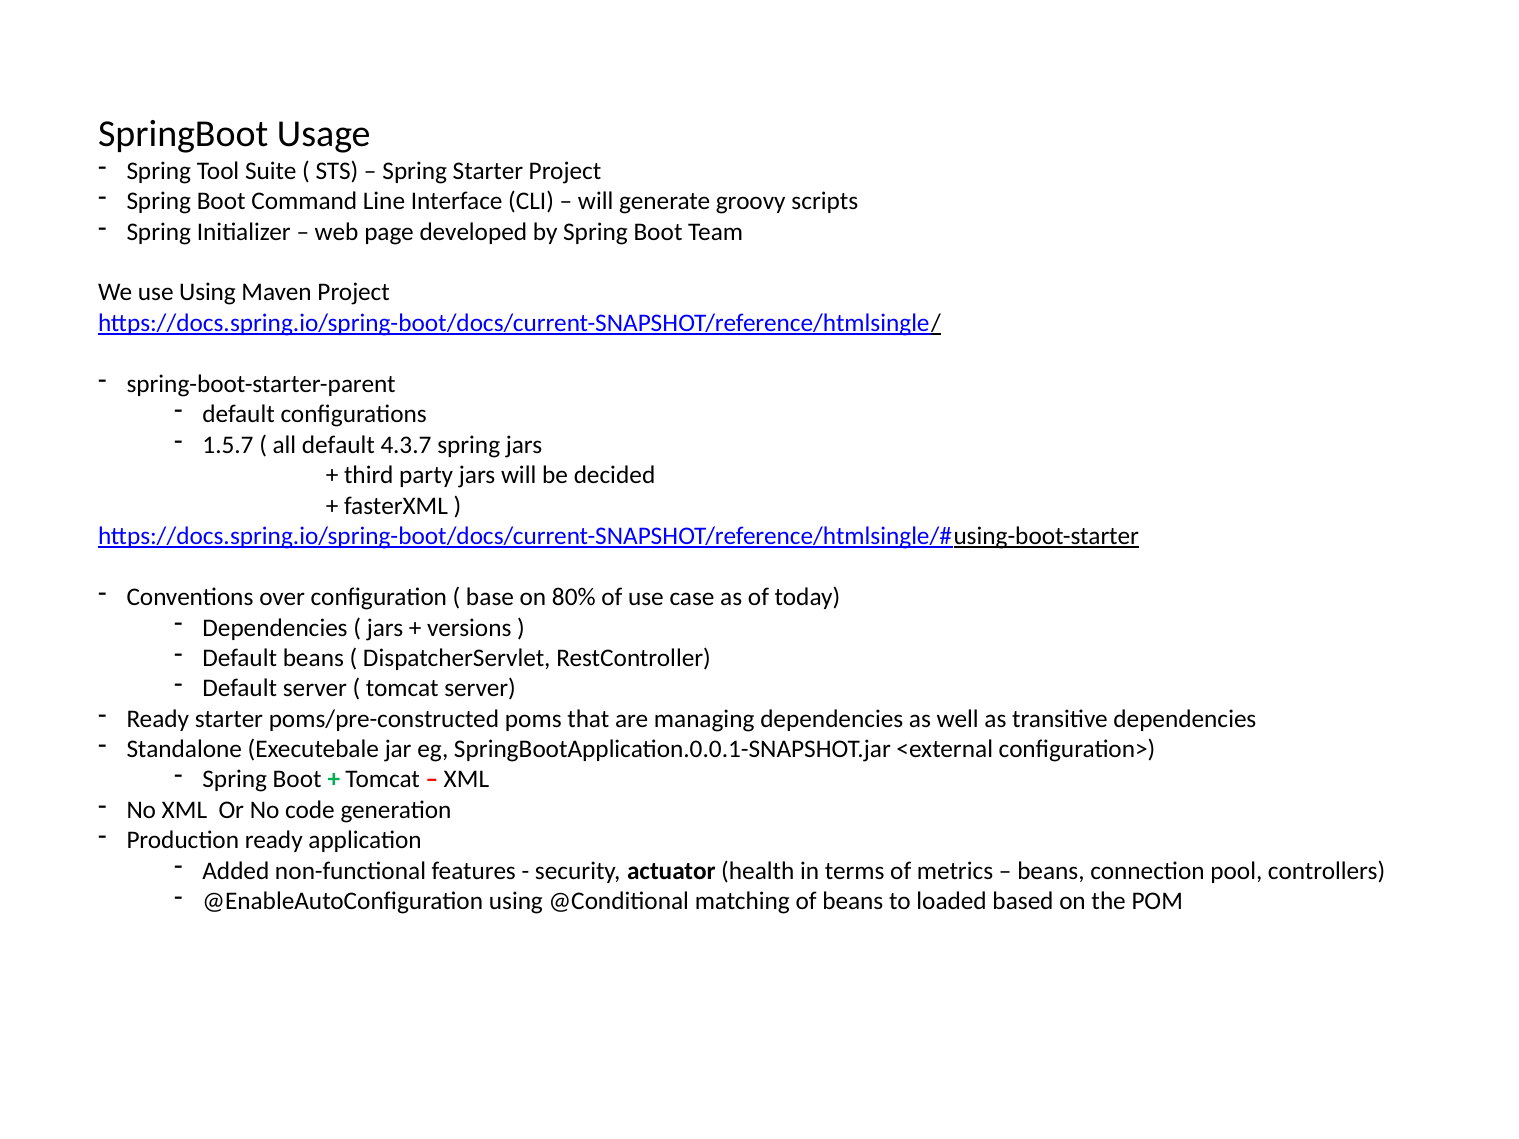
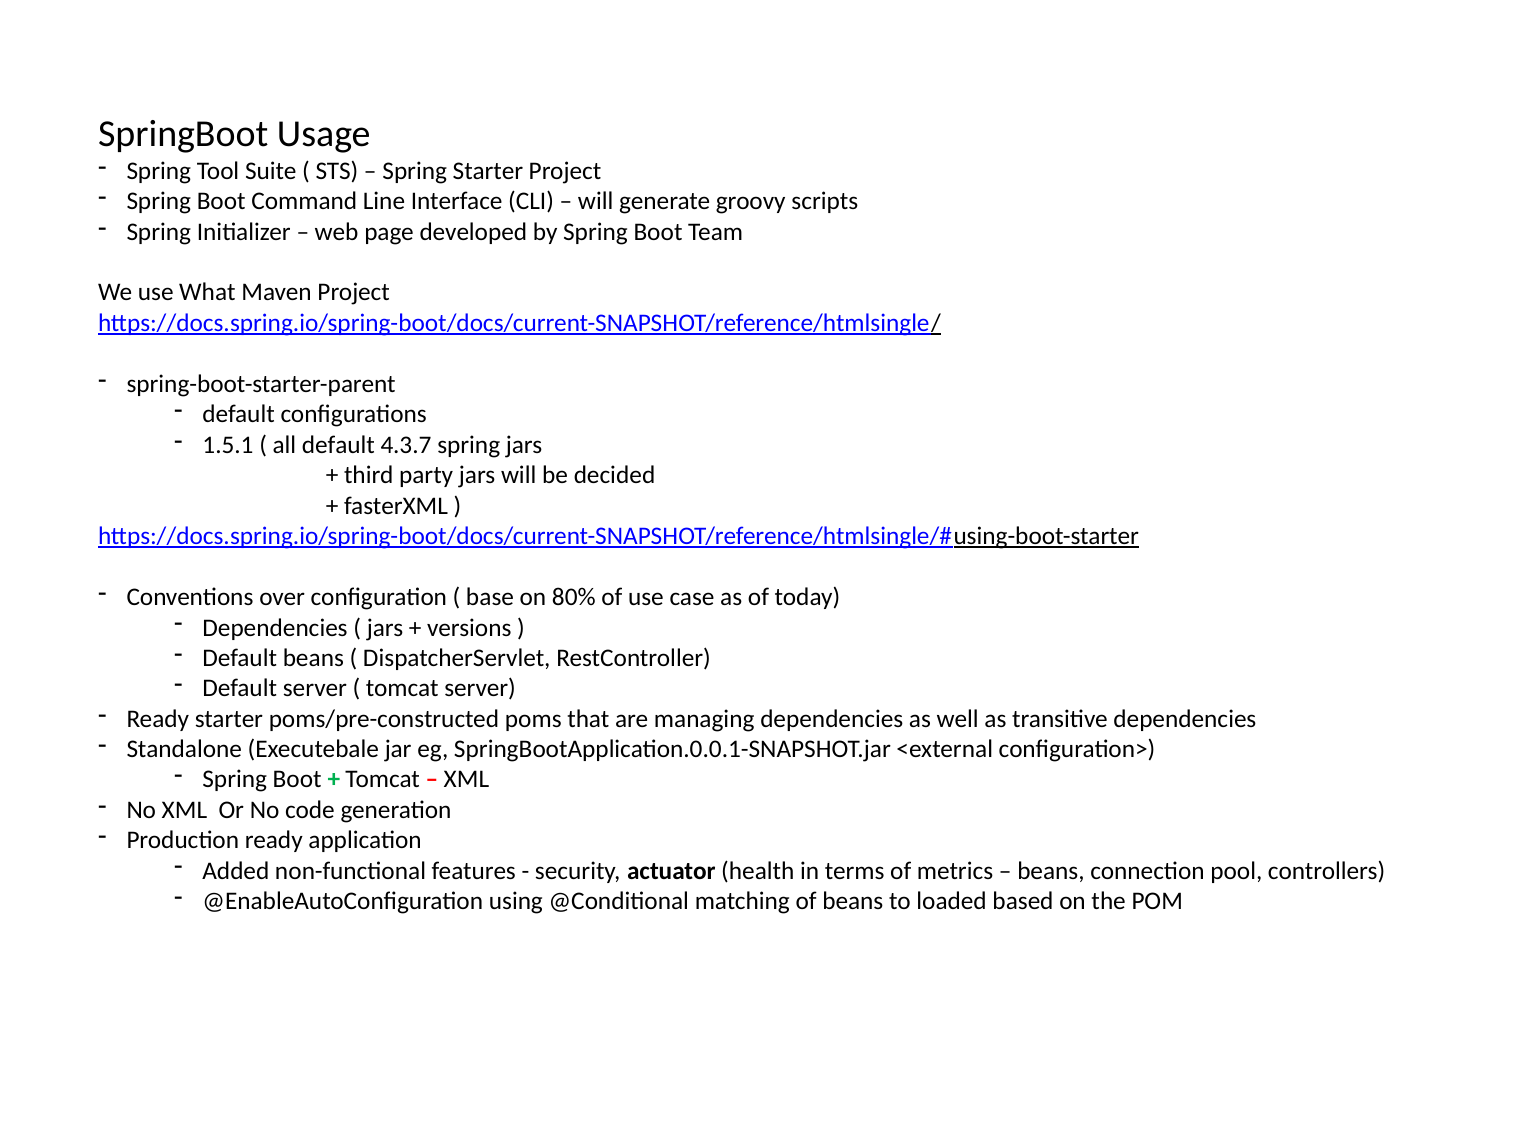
use Using: Using -> What
1.5.7: 1.5.7 -> 1.5.1
